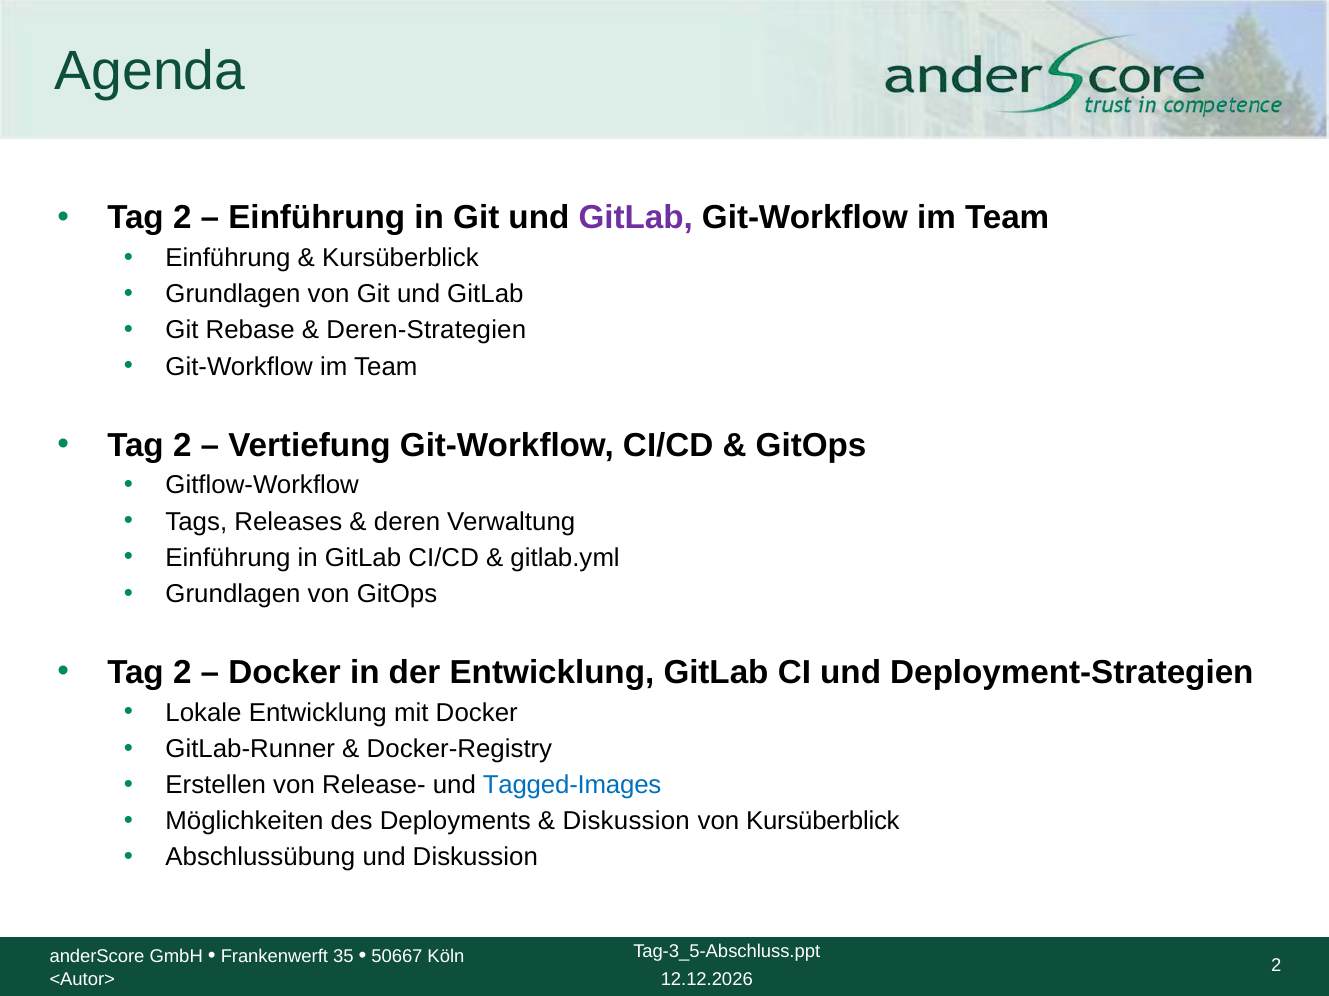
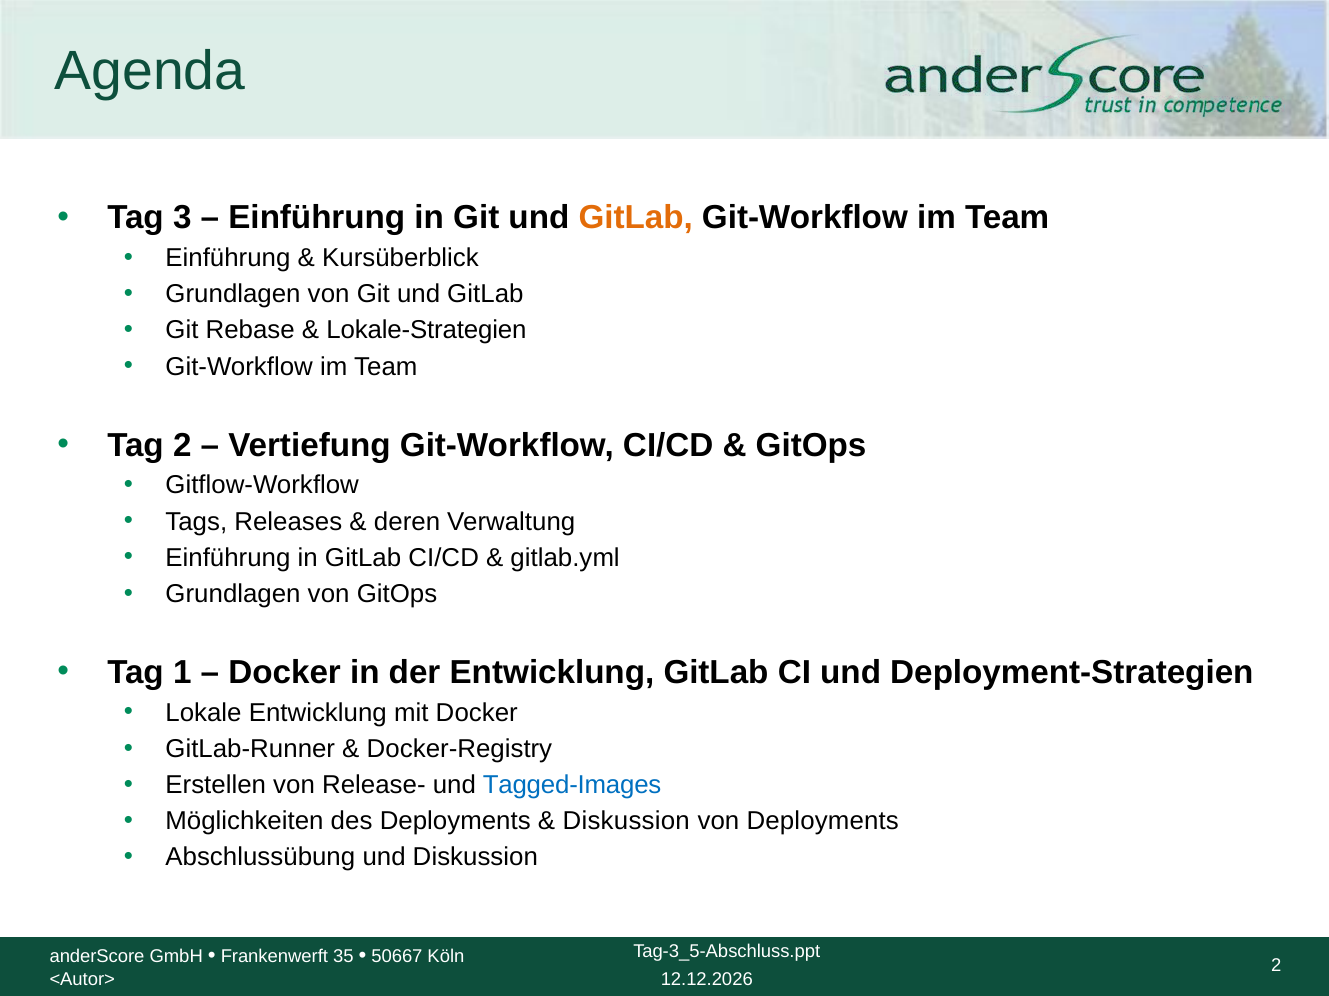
2 at (182, 218): 2 -> 3
GitLab at (636, 218) colour: purple -> orange
Deren-Strategien: Deren-Strategien -> Lokale-Strategien
2 at (182, 673): 2 -> 1
von Kursüberblick: Kursüberblick -> Deployments
